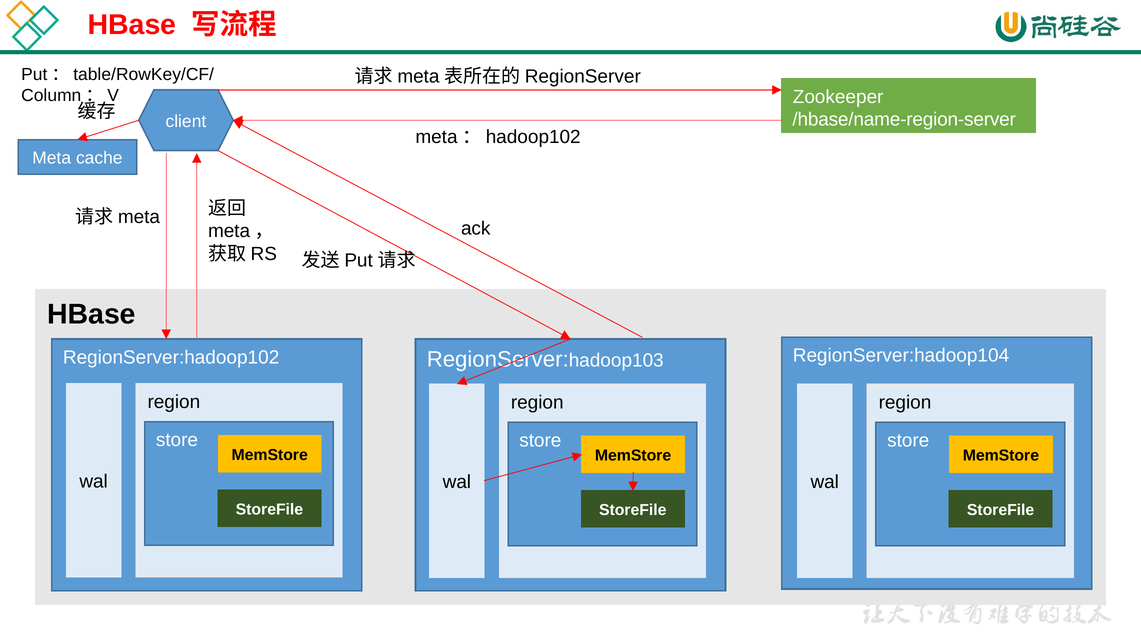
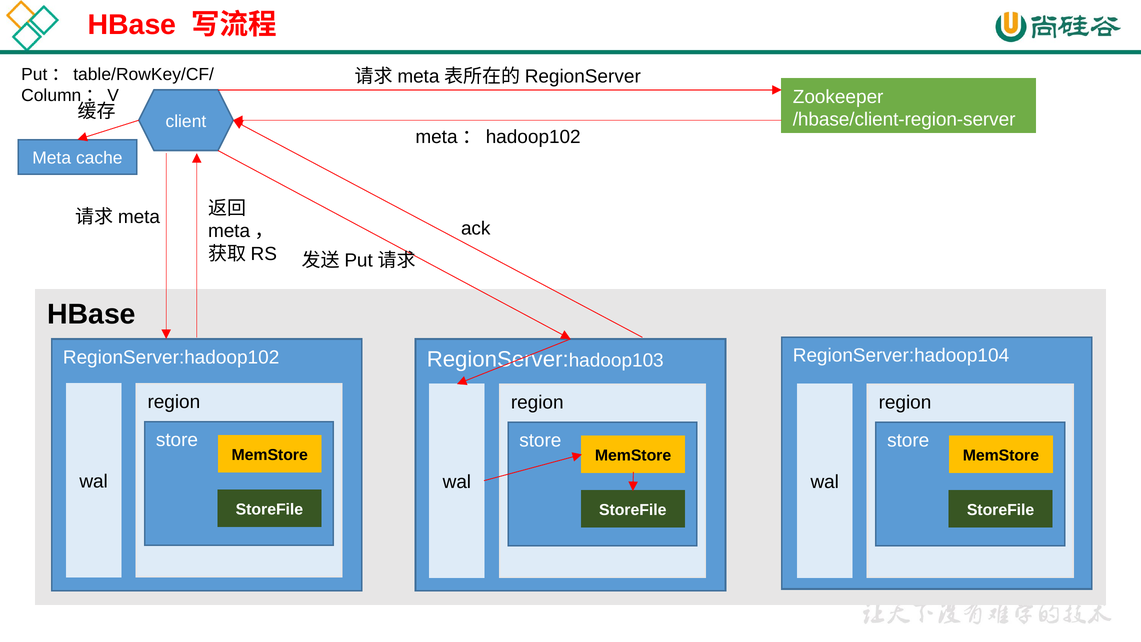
/hbase/name-region-server: /hbase/name-region-server -> /hbase/client-region-server
